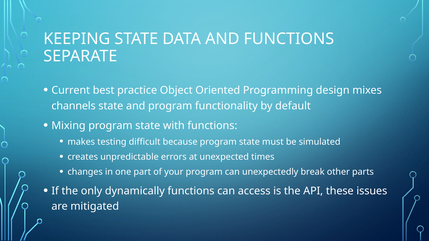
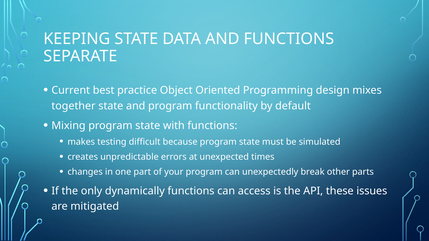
channels: channels -> together
